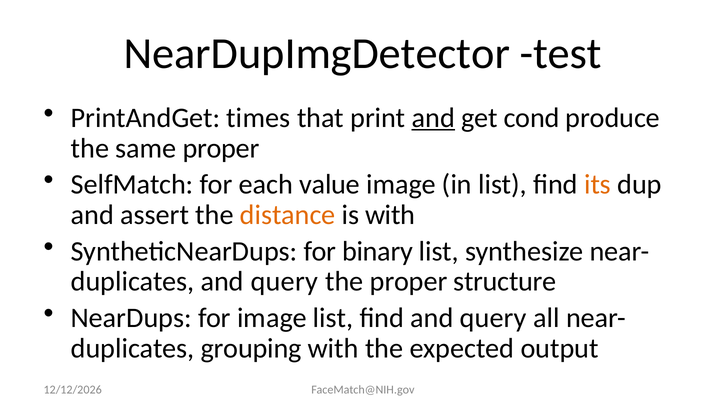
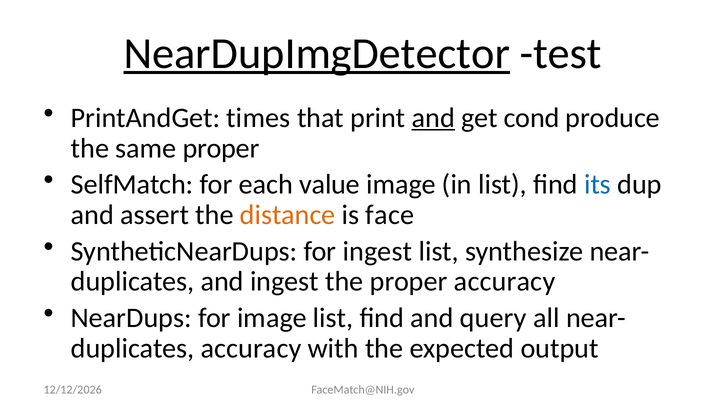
NearDupImgDetector underline: none -> present
its colour: orange -> blue
is with: with -> face
for binary: binary -> ingest
query at (284, 282): query -> ingest
proper structure: structure -> accuracy
grouping at (251, 349): grouping -> accuracy
